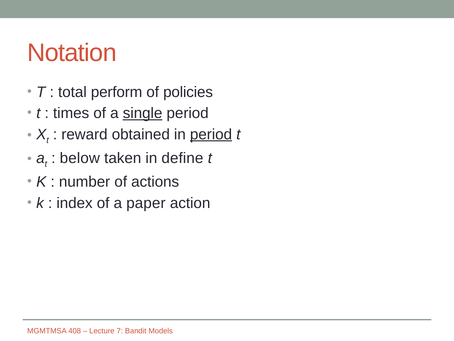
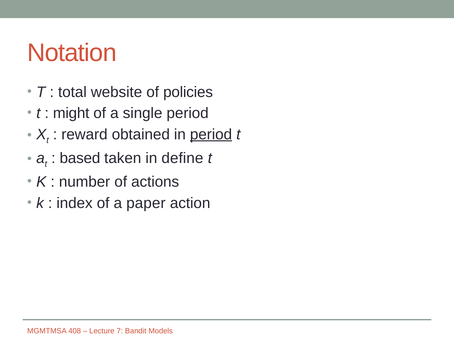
perform: perform -> website
times: times -> might
single underline: present -> none
below: below -> based
